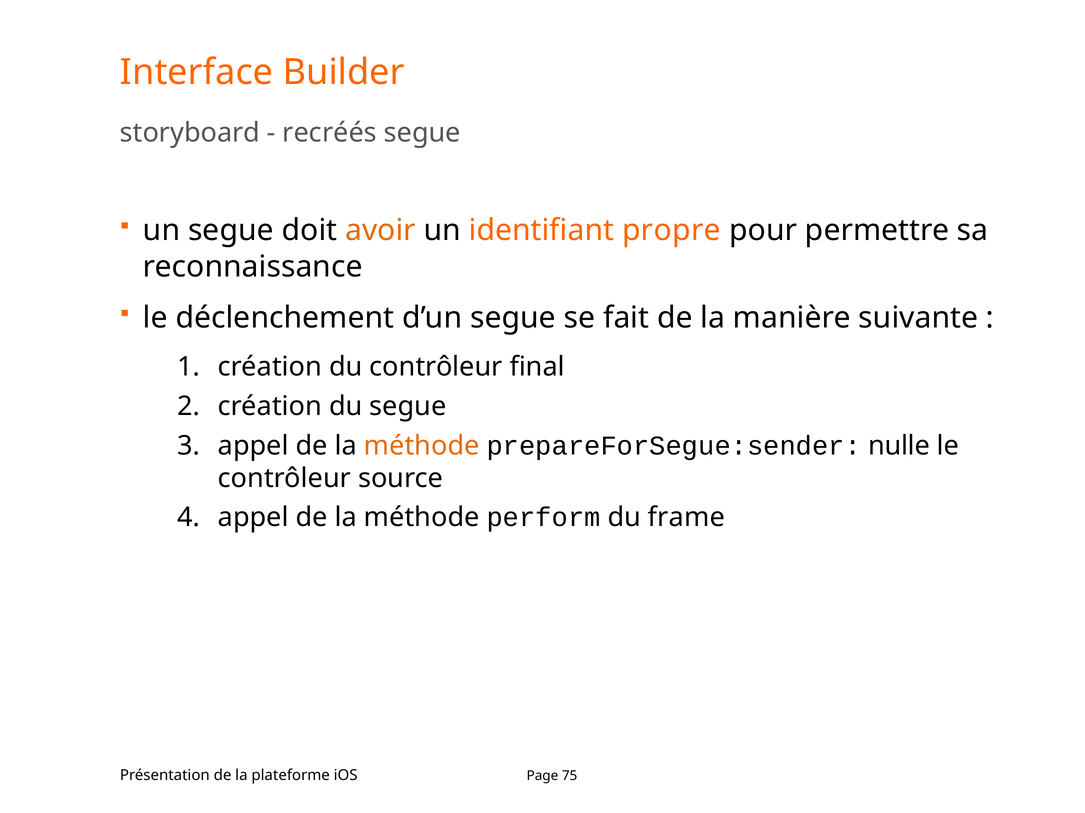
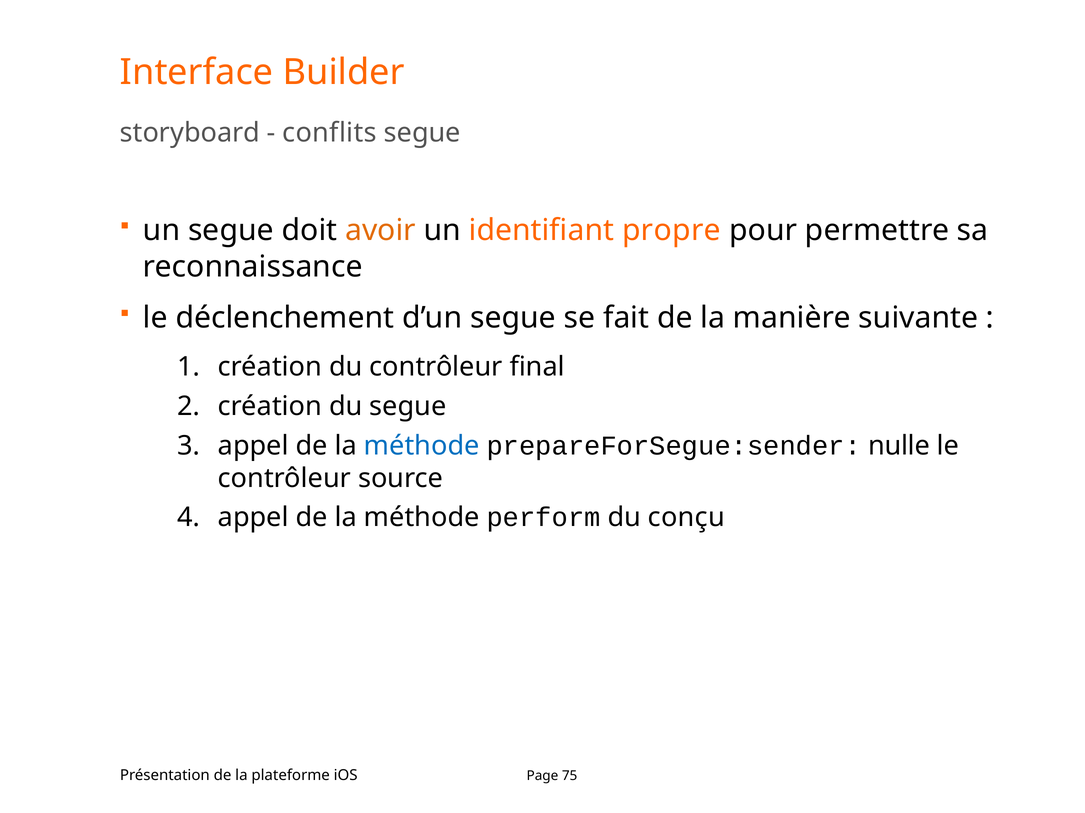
recréés: recréés -> conflits
méthode at (422, 446) colour: orange -> blue
frame: frame -> conçu
